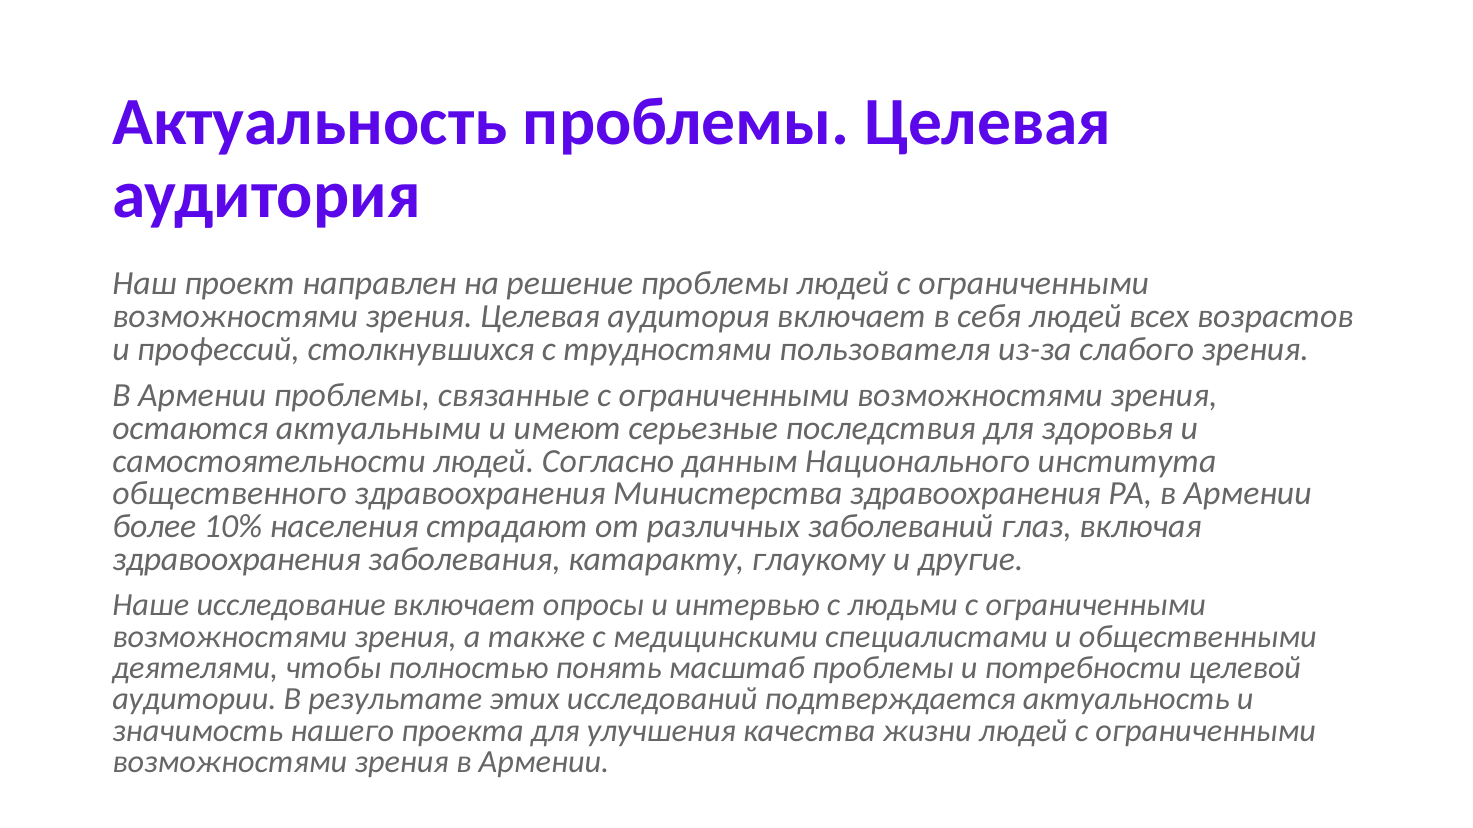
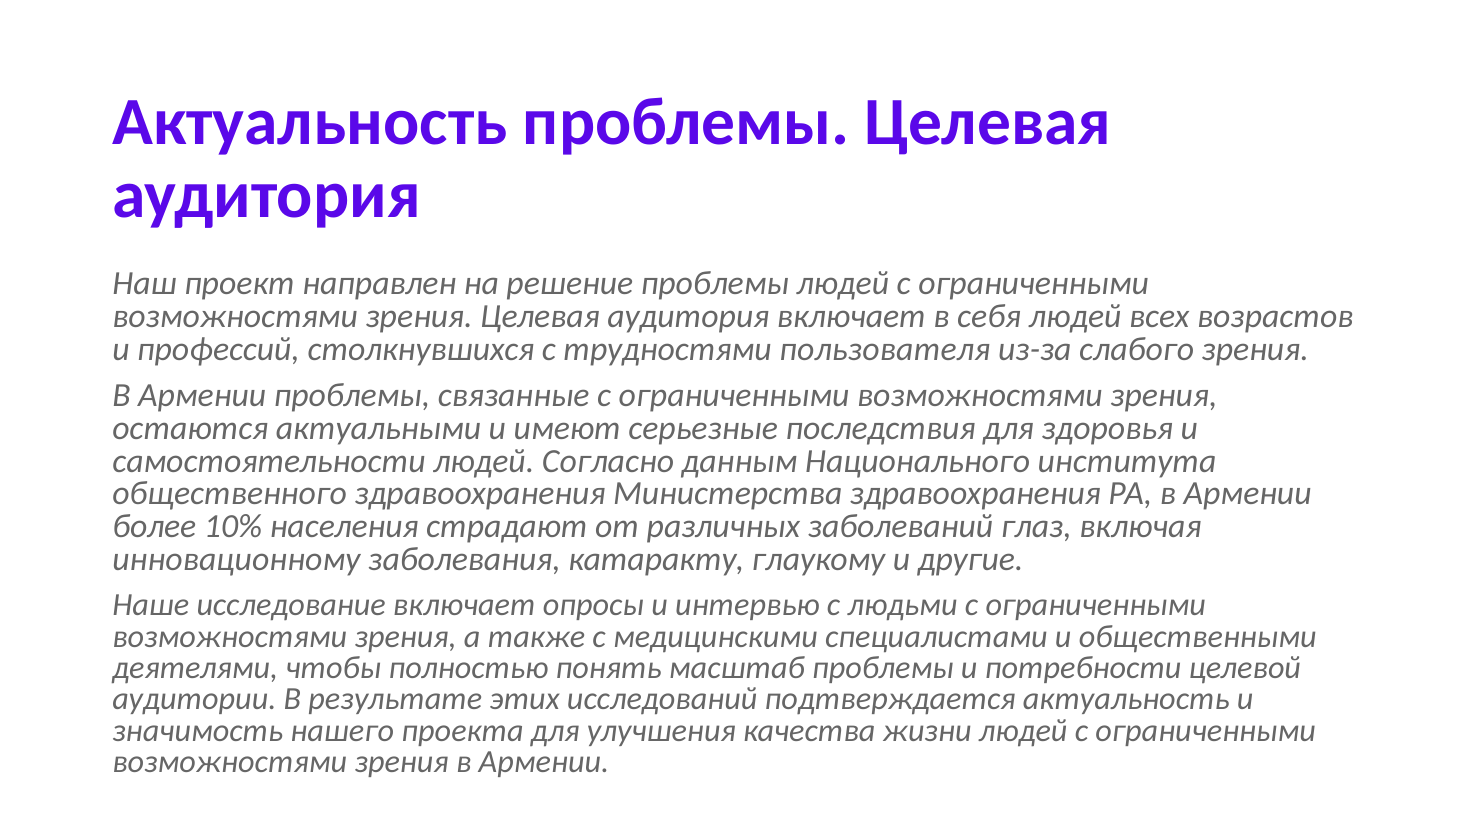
здравоохранения at (237, 560): здравоохранения -> инновационному
